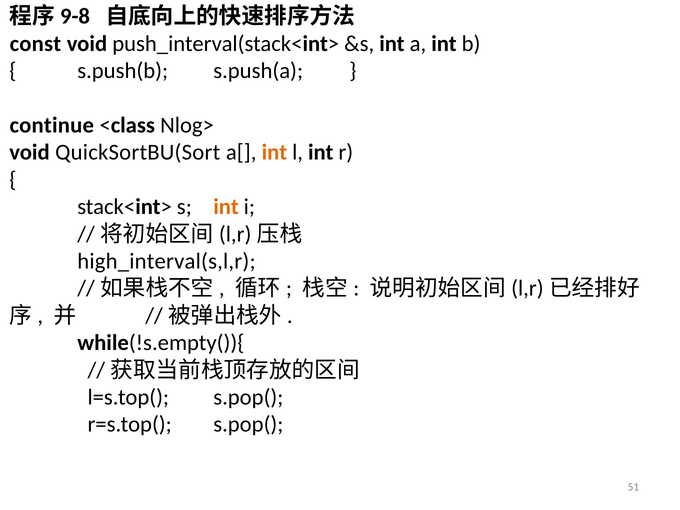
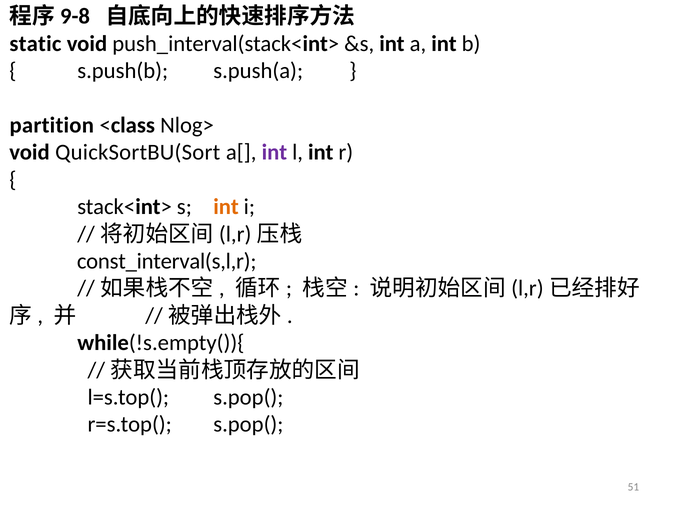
const: const -> static
continue: continue -> partition
int at (274, 152) colour: orange -> purple
high_interval(s,l,r: high_interval(s,l,r -> const_interval(s,l,r
